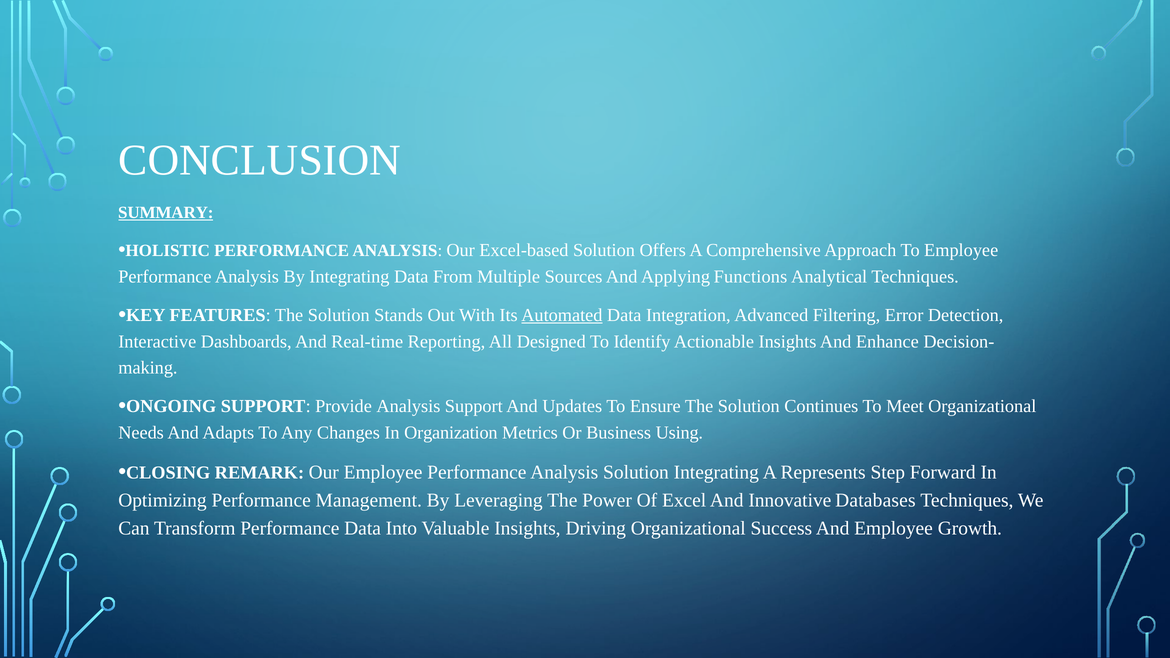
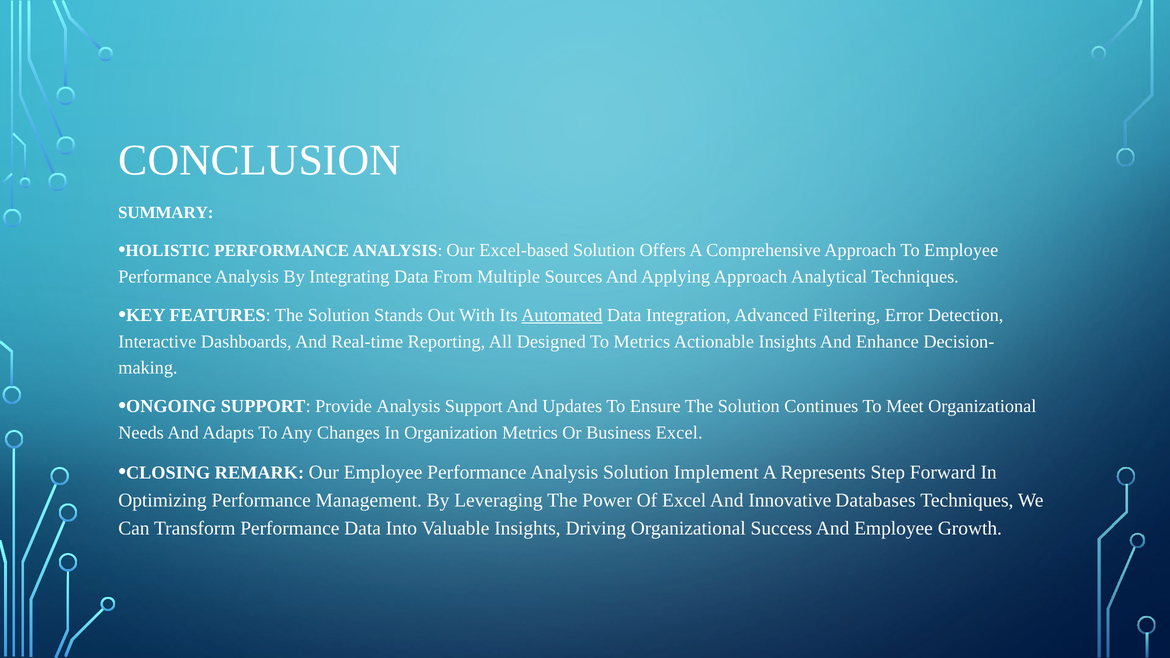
SUMMARY underline: present -> none
Applying Functions: Functions -> Approach
To Identify: Identify -> Metrics
Business Using: Using -> Excel
Solution Integrating: Integrating -> Implement
